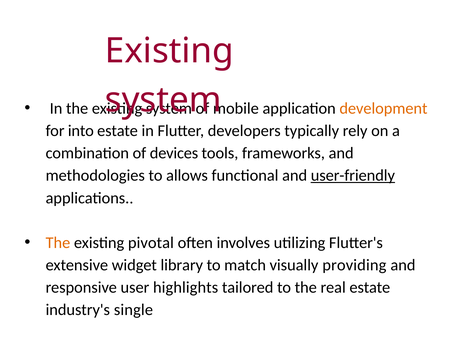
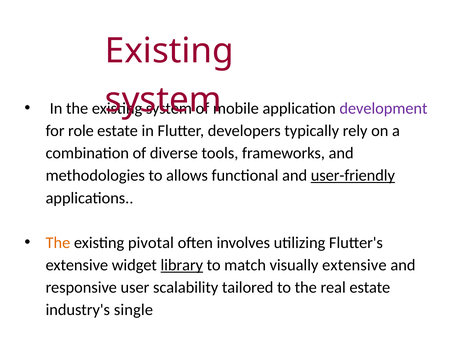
development colour: orange -> purple
into: into -> role
devices: devices -> diverse
library underline: none -> present
visually providing: providing -> extensive
highlights: highlights -> scalability
